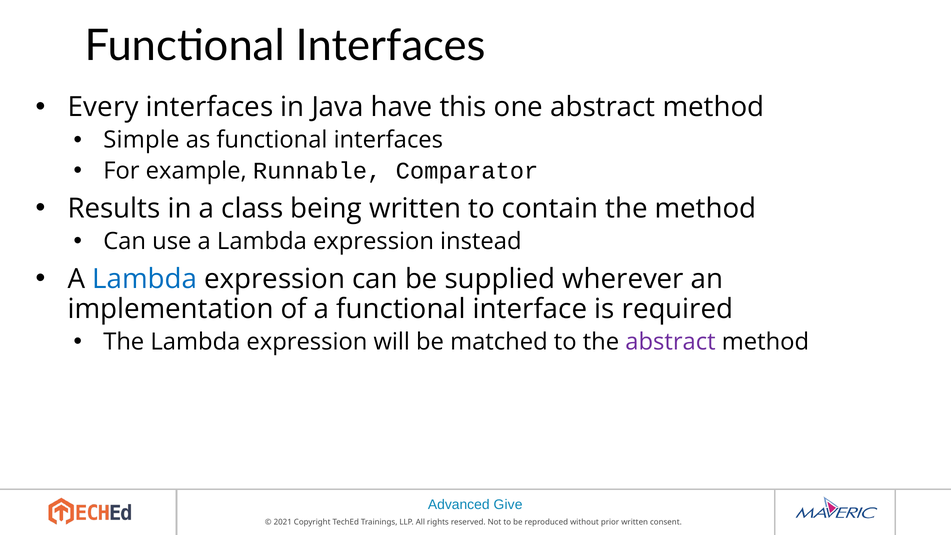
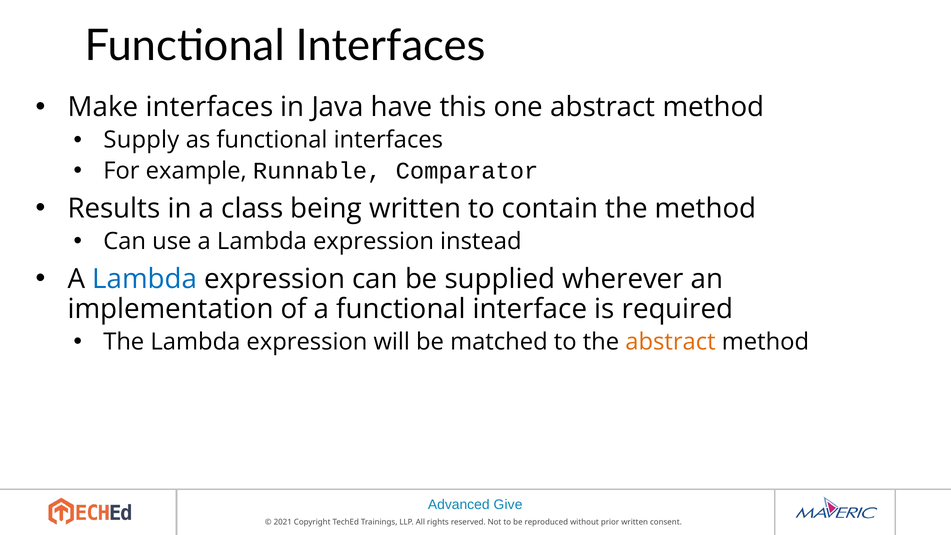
Every: Every -> Make
Simple: Simple -> Supply
abstract at (670, 342) colour: purple -> orange
